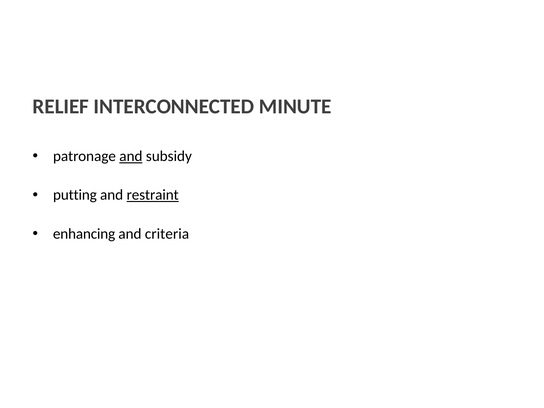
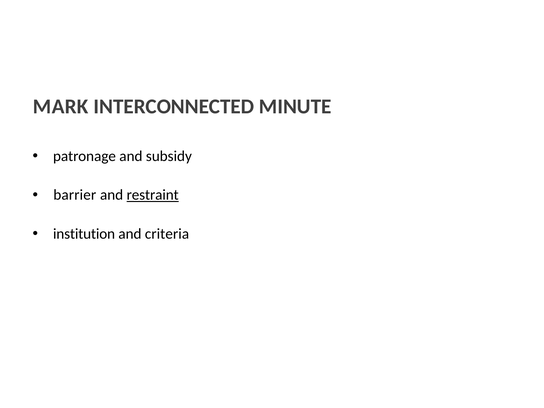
RELIEF: RELIEF -> MARK
and at (131, 156) underline: present -> none
putting: putting -> barrier
enhancing: enhancing -> institution
